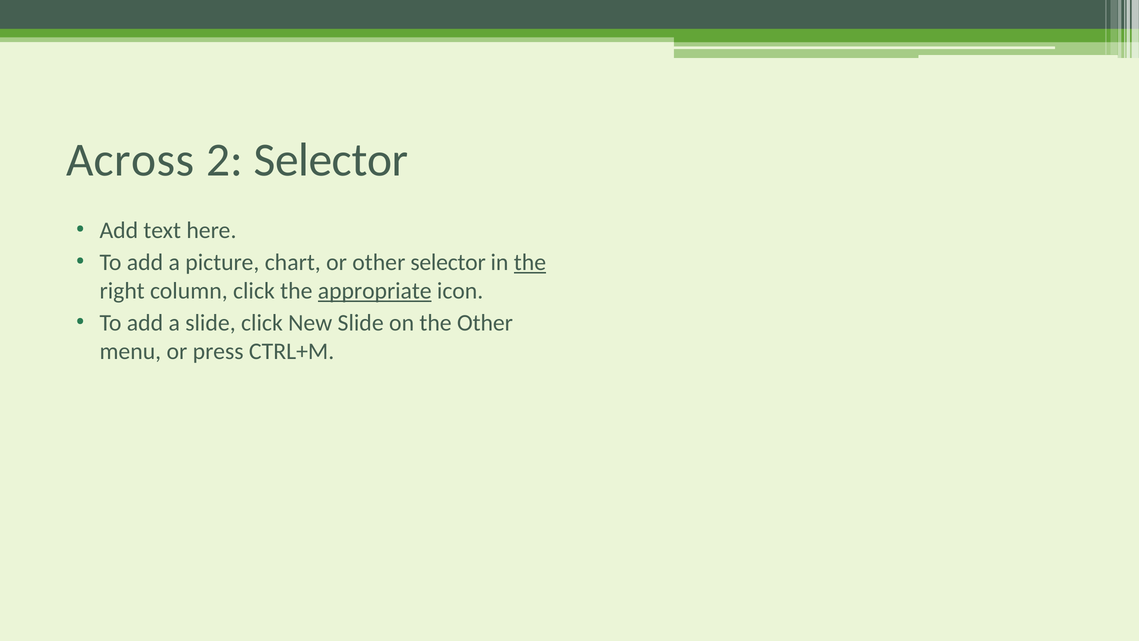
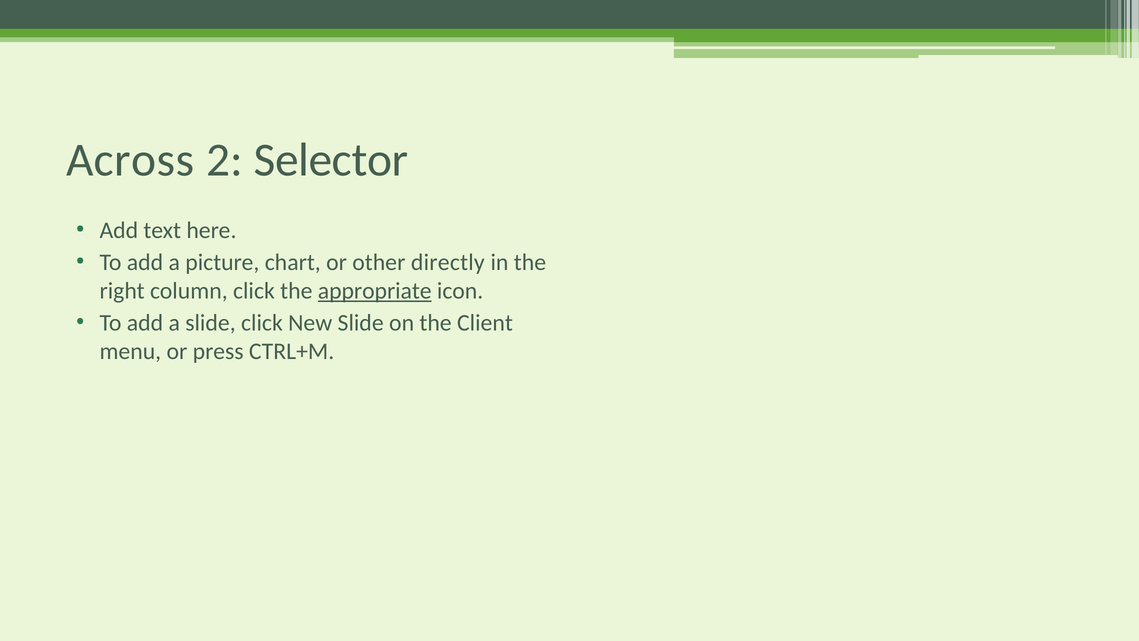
other selector: selector -> directly
the at (530, 262) underline: present -> none
the Other: Other -> Client
